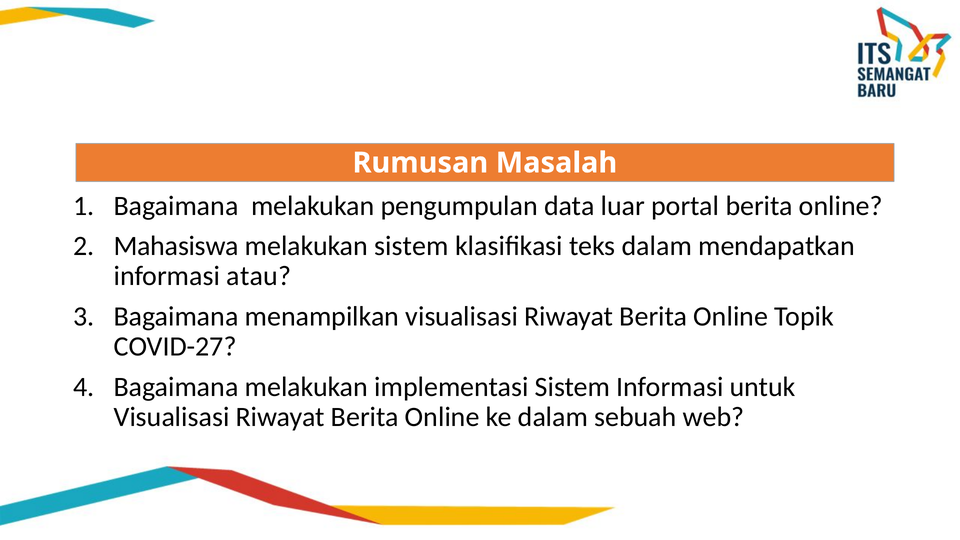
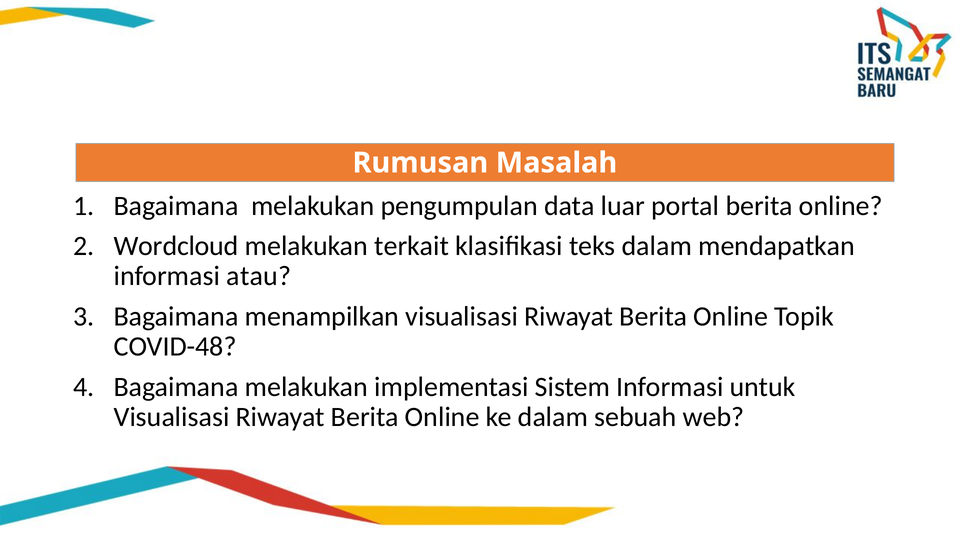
Mahasiswa: Mahasiswa -> Wordcloud
melakukan sistem: sistem -> terkait
COVID-27: COVID-27 -> COVID-48
